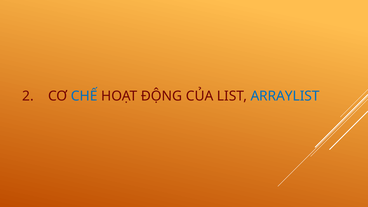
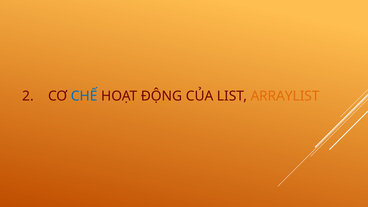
ARRAYLIST colour: blue -> orange
